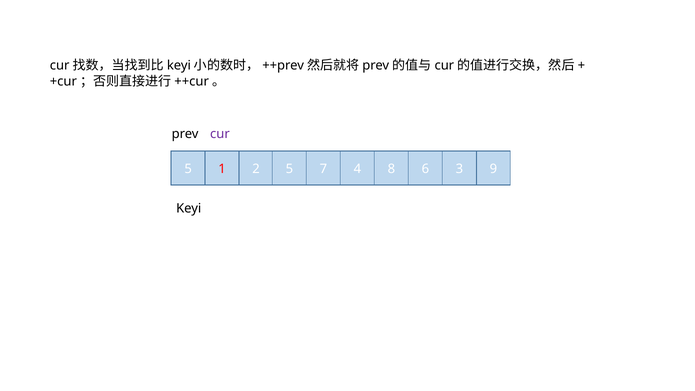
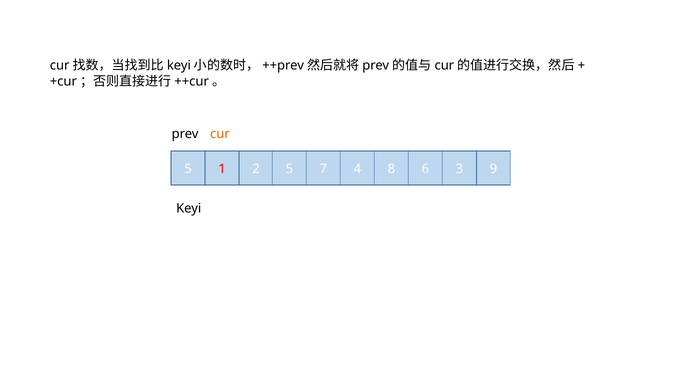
cur colour: purple -> orange
